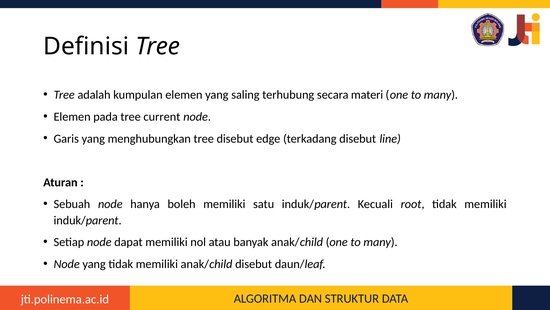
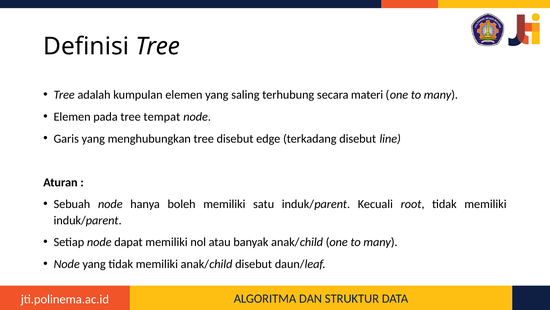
current: current -> tempat
